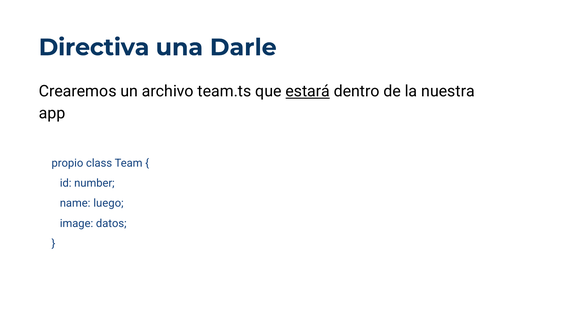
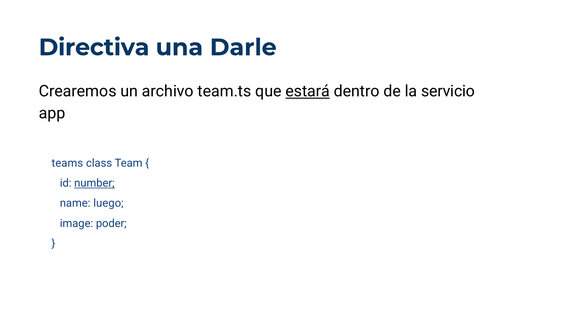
nuestra: nuestra -> servicio
propio: propio -> teams
number underline: none -> present
datos: datos -> poder
